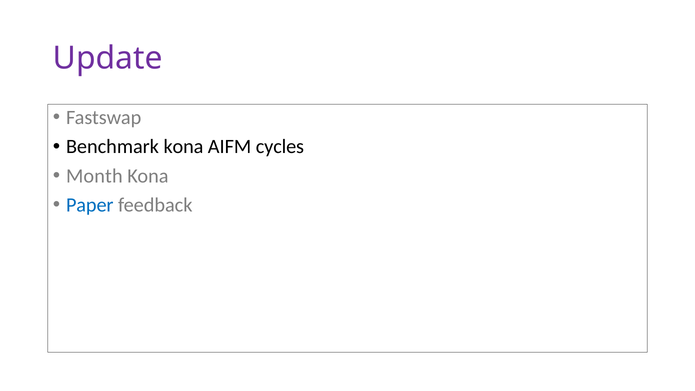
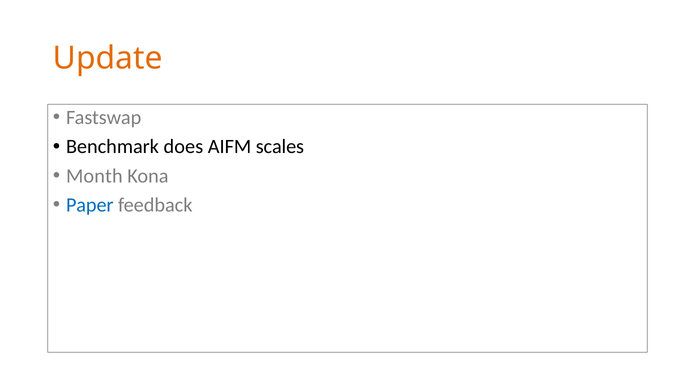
Update colour: purple -> orange
Benchmark kona: kona -> does
cycles: cycles -> scales
